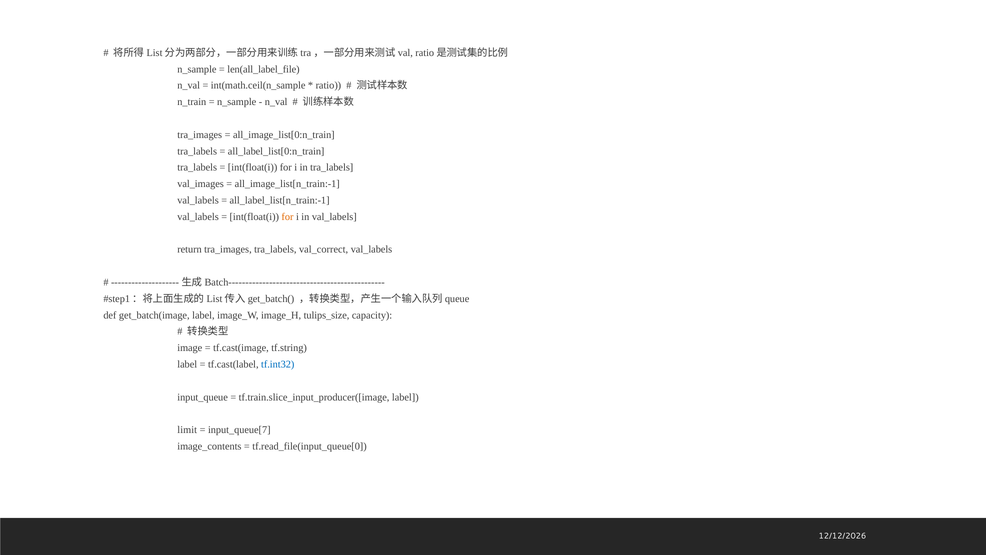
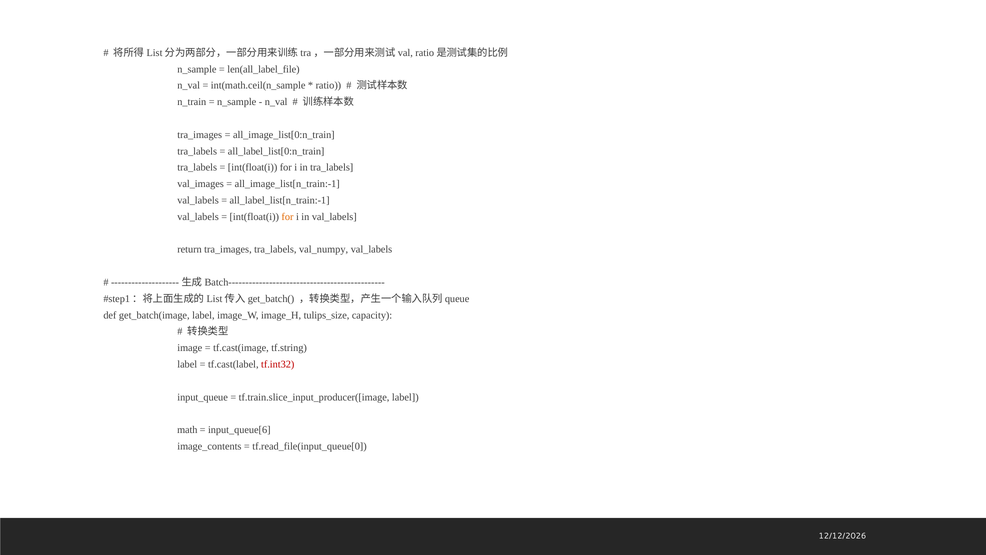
val_correct: val_correct -> val_numpy
tf.int32 colour: blue -> red
limit: limit -> math
input_queue[7: input_queue[7 -> input_queue[6
